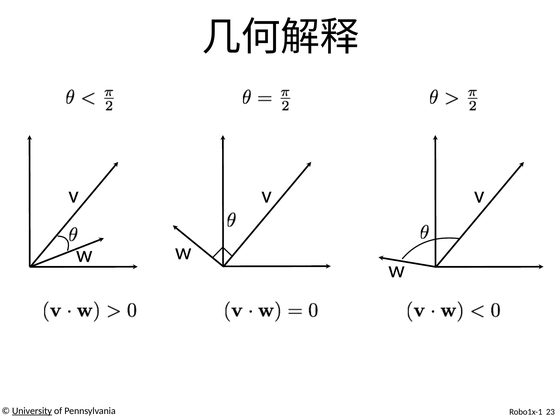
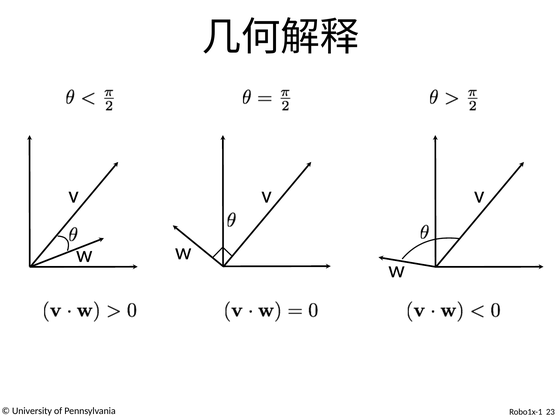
University underline: present -> none
